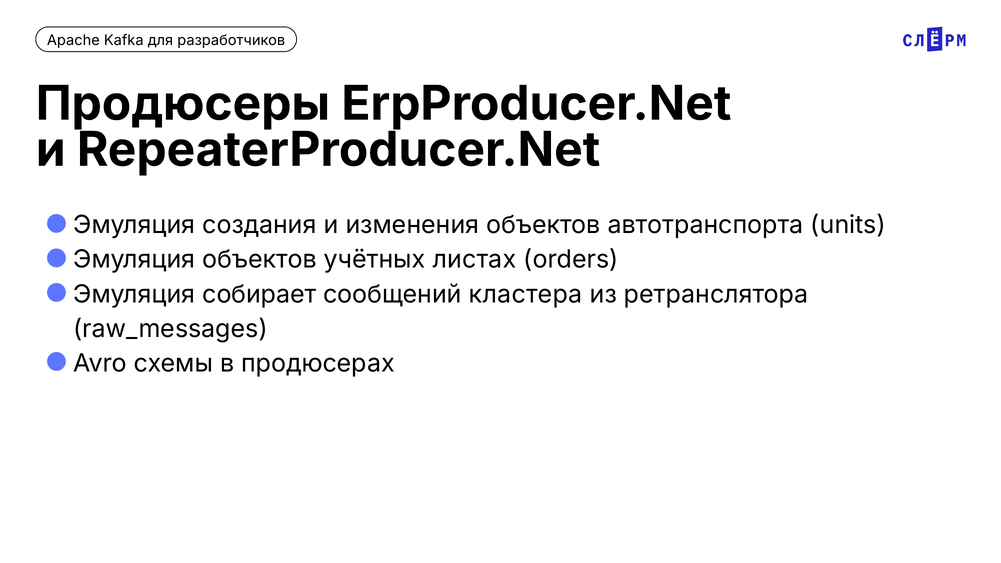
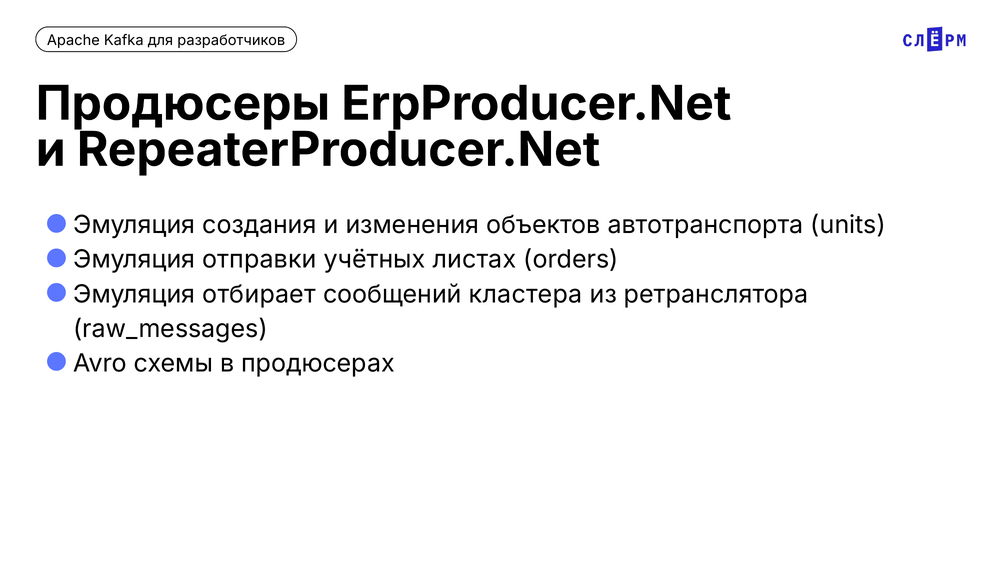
объектов at (260, 260): объектов -> отправки
собирает: собирает -> отбирает
